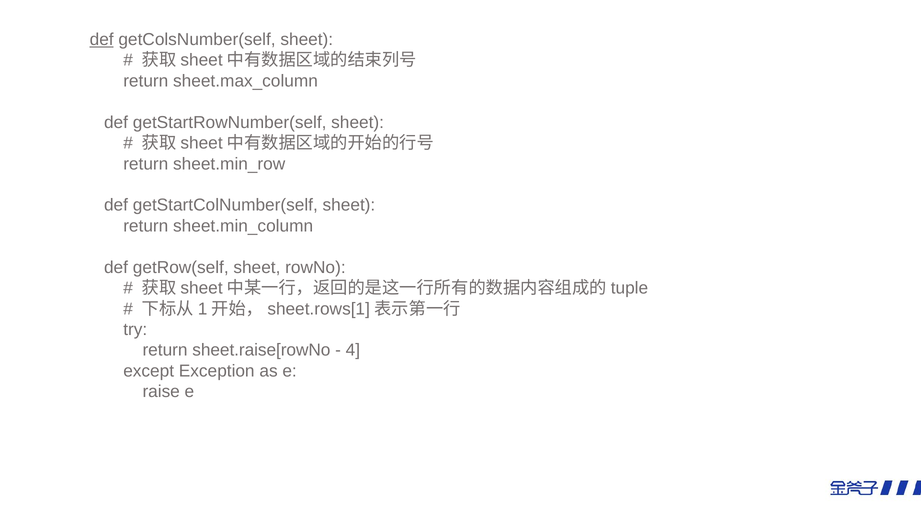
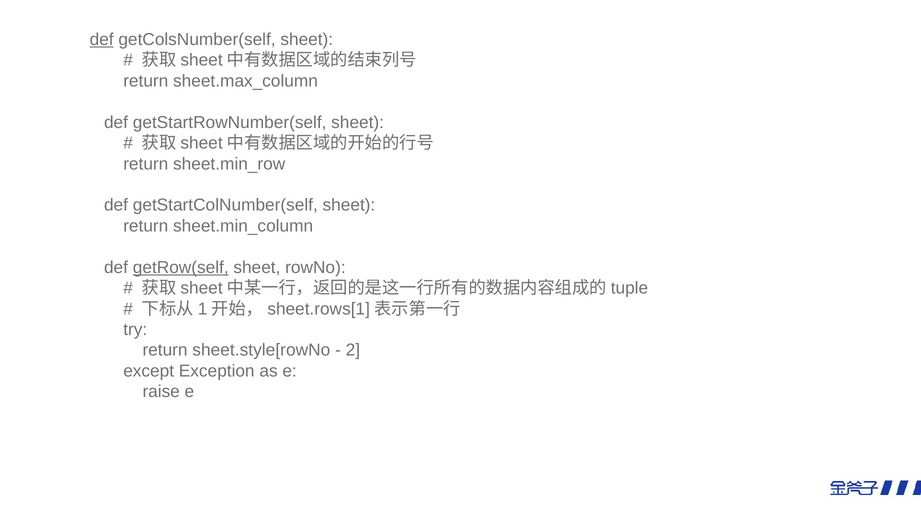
getRow(self underline: none -> present
sheet.raise[rowNo: sheet.raise[rowNo -> sheet.style[rowNo
4: 4 -> 2
